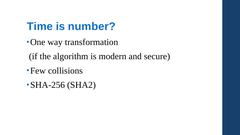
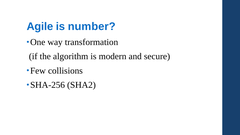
Time: Time -> Agile
